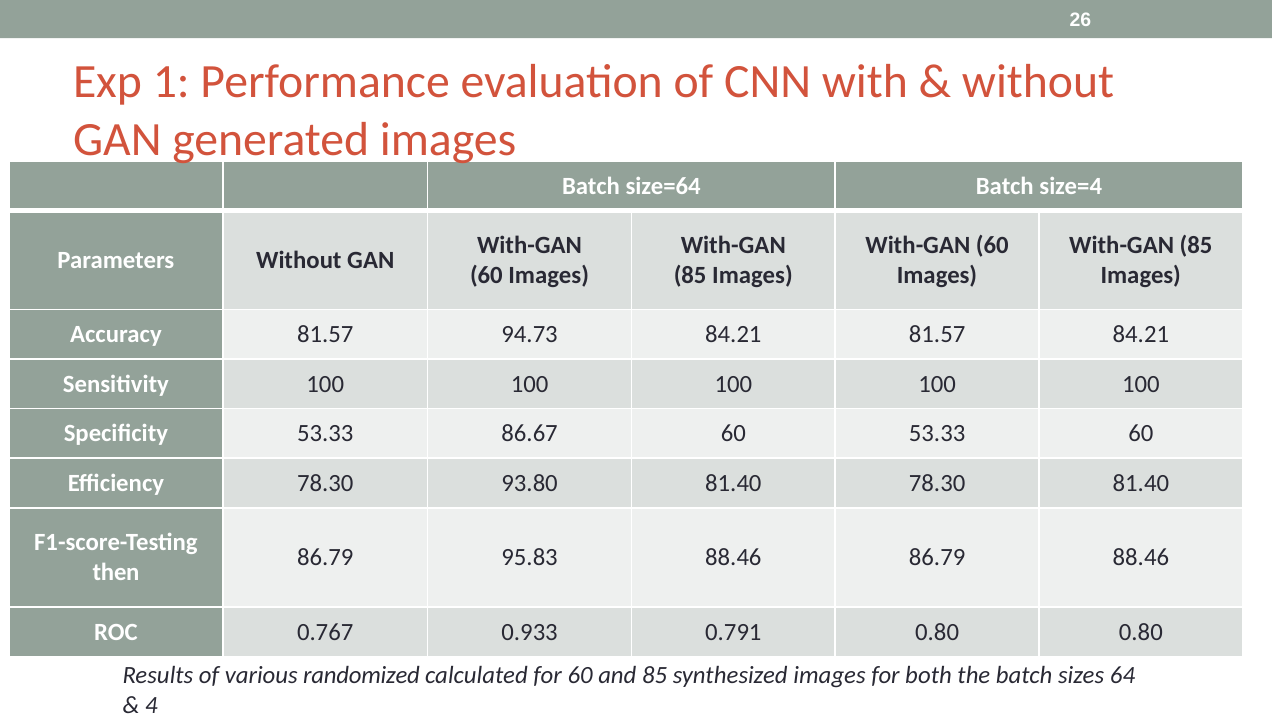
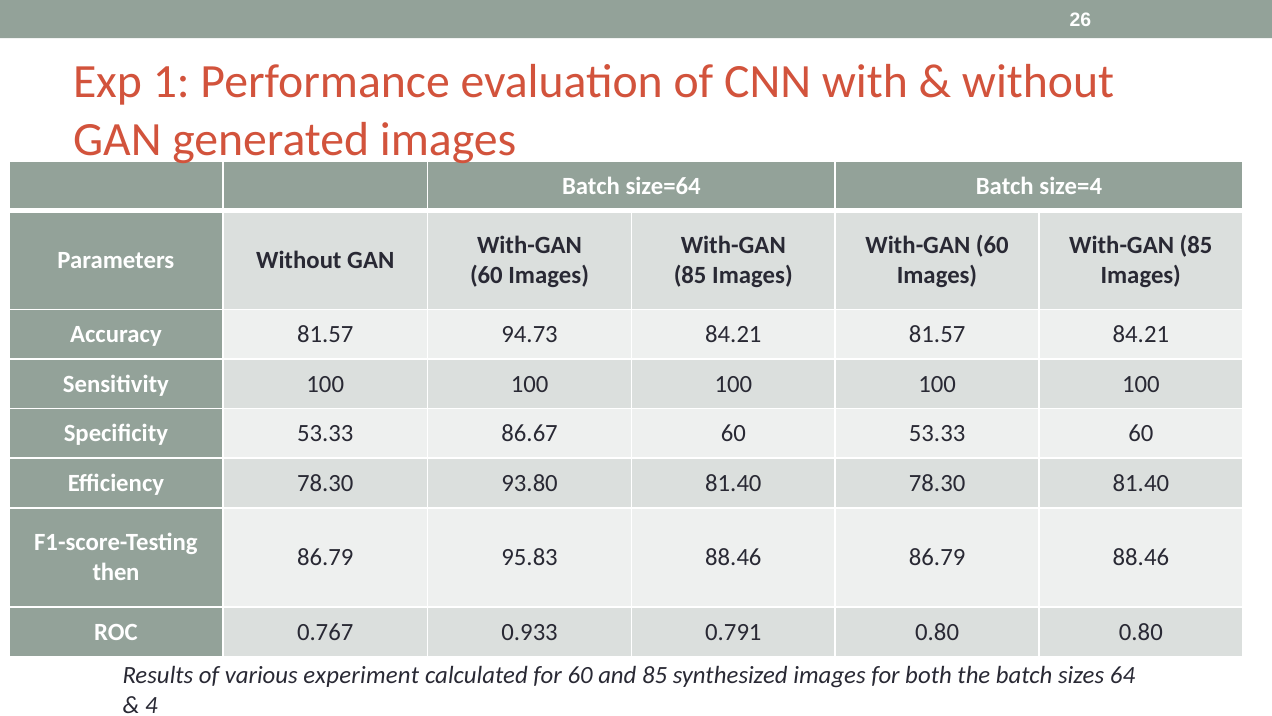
randomized: randomized -> experiment
